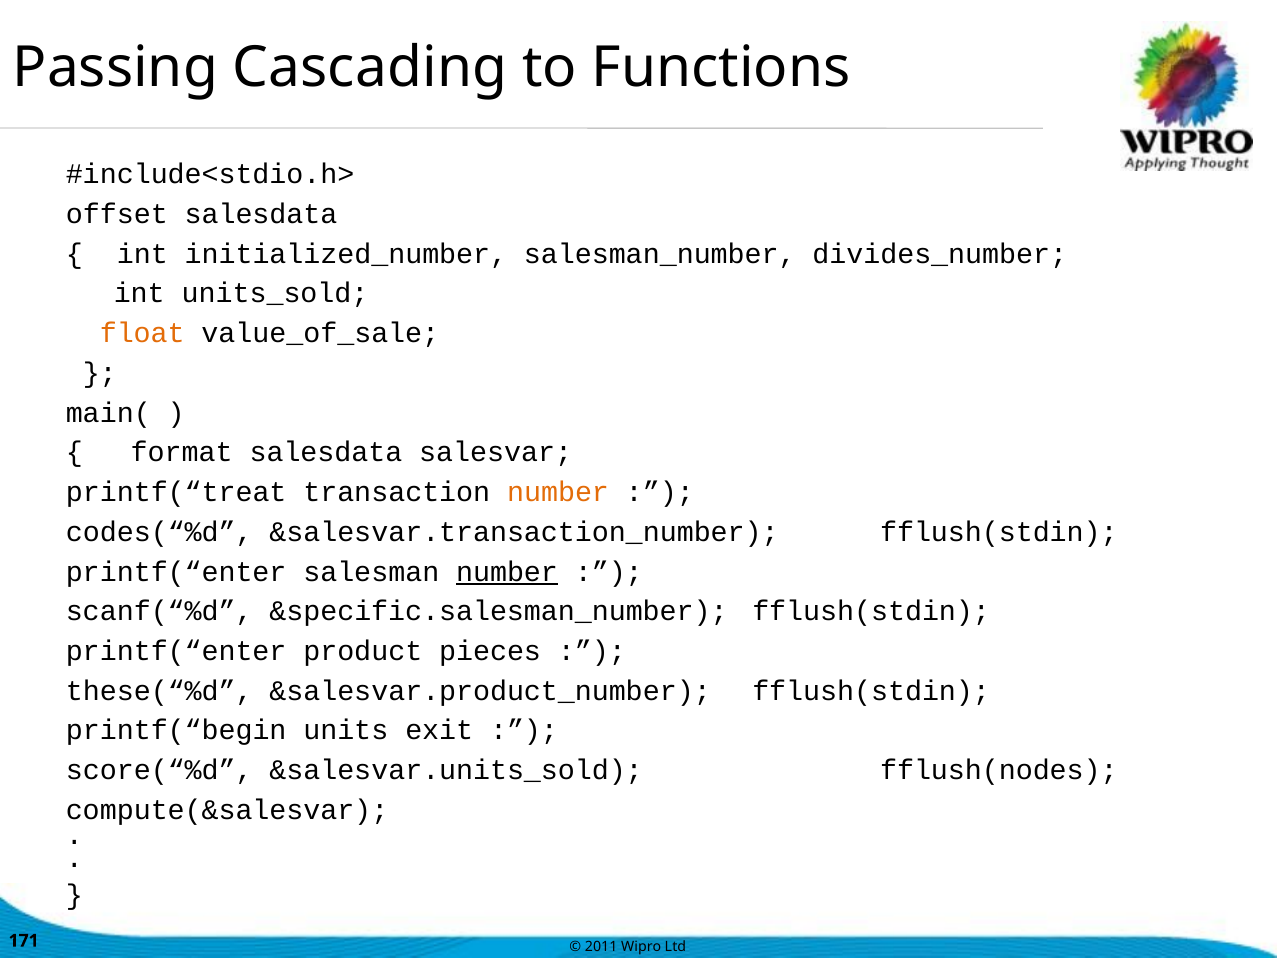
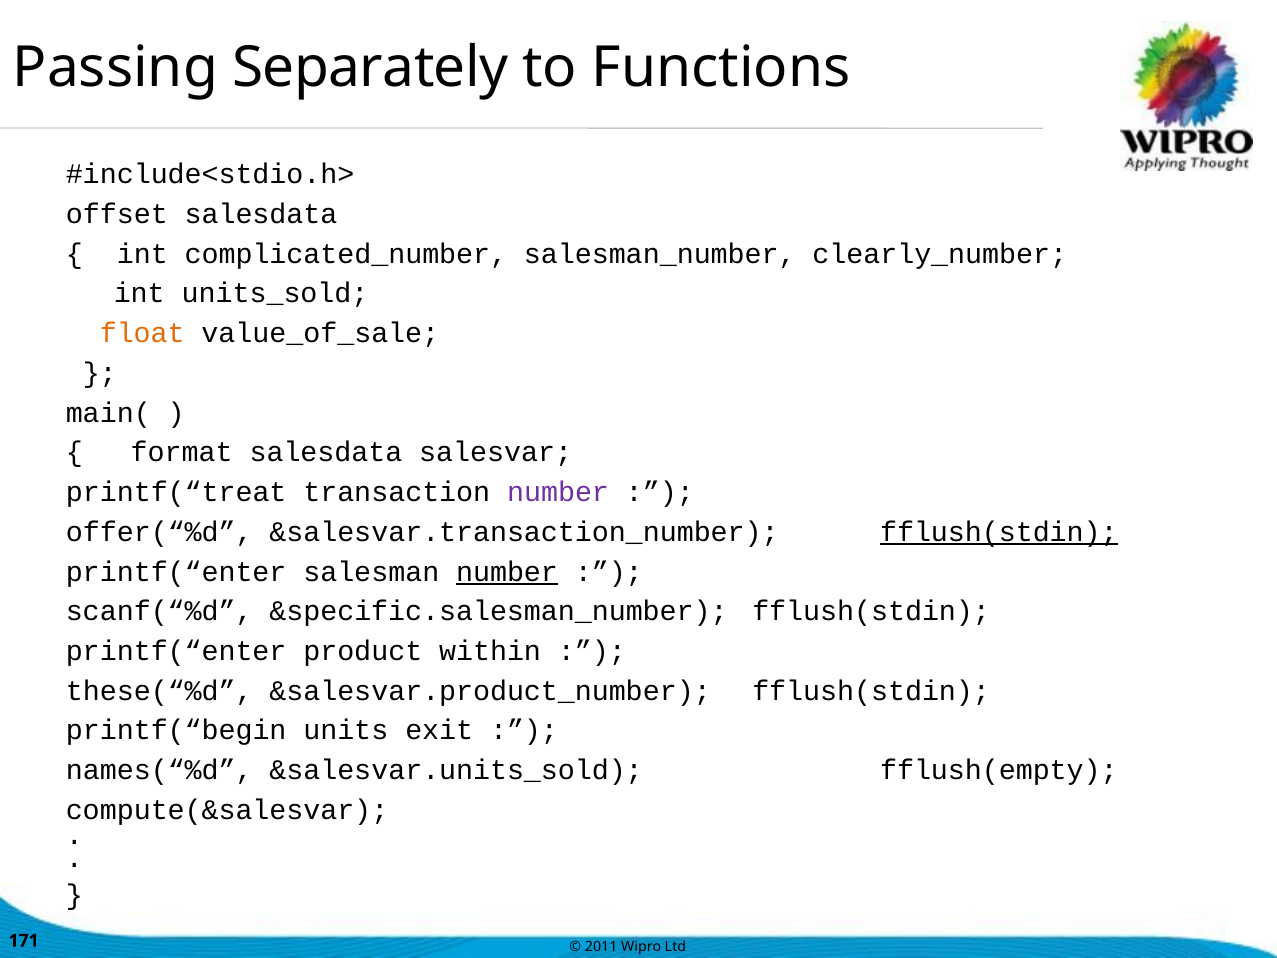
Cascading: Cascading -> Separately
initialized_number: initialized_number -> complicated_number
divides_number: divides_number -> clearly_number
number at (558, 492) colour: orange -> purple
codes(“%d: codes(“%d -> offer(“%d
fflush(stdin at (999, 532) underline: none -> present
pieces: pieces -> within
score(“%d: score(“%d -> names(“%d
fflush(nodes: fflush(nodes -> fflush(empty
